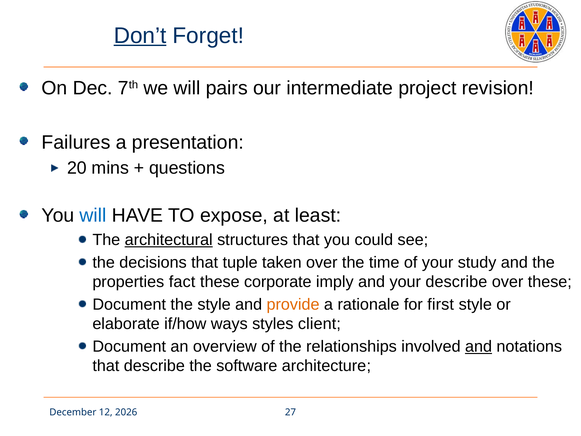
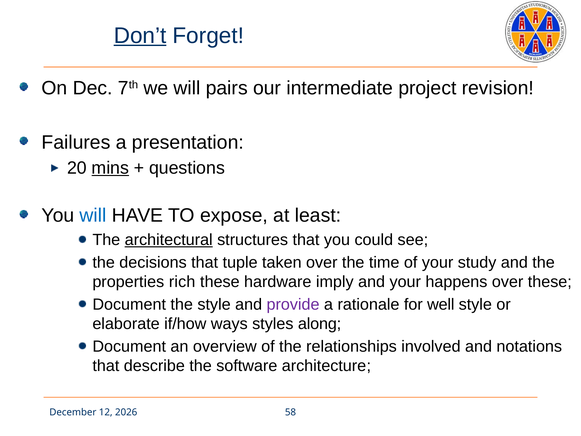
mins underline: none -> present
fact: fact -> rich
corporate: corporate -> hardware
your describe: describe -> happens
provide colour: orange -> purple
first: first -> well
client: client -> along
and at (479, 346) underline: present -> none
27: 27 -> 58
